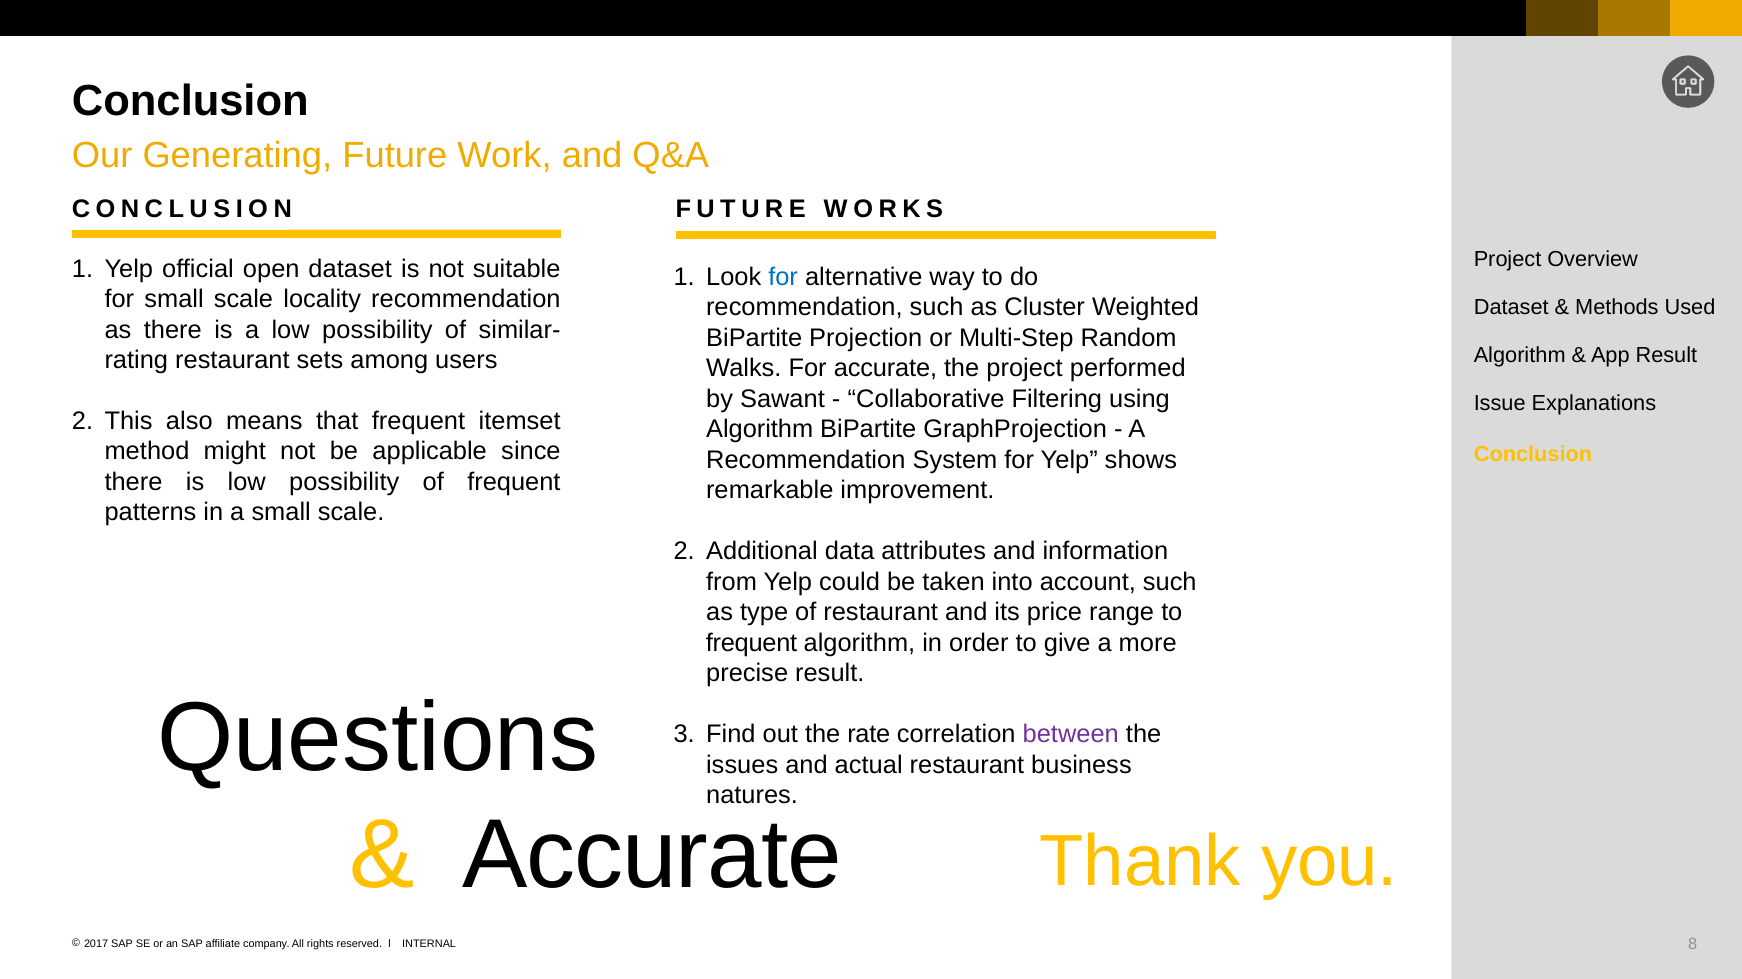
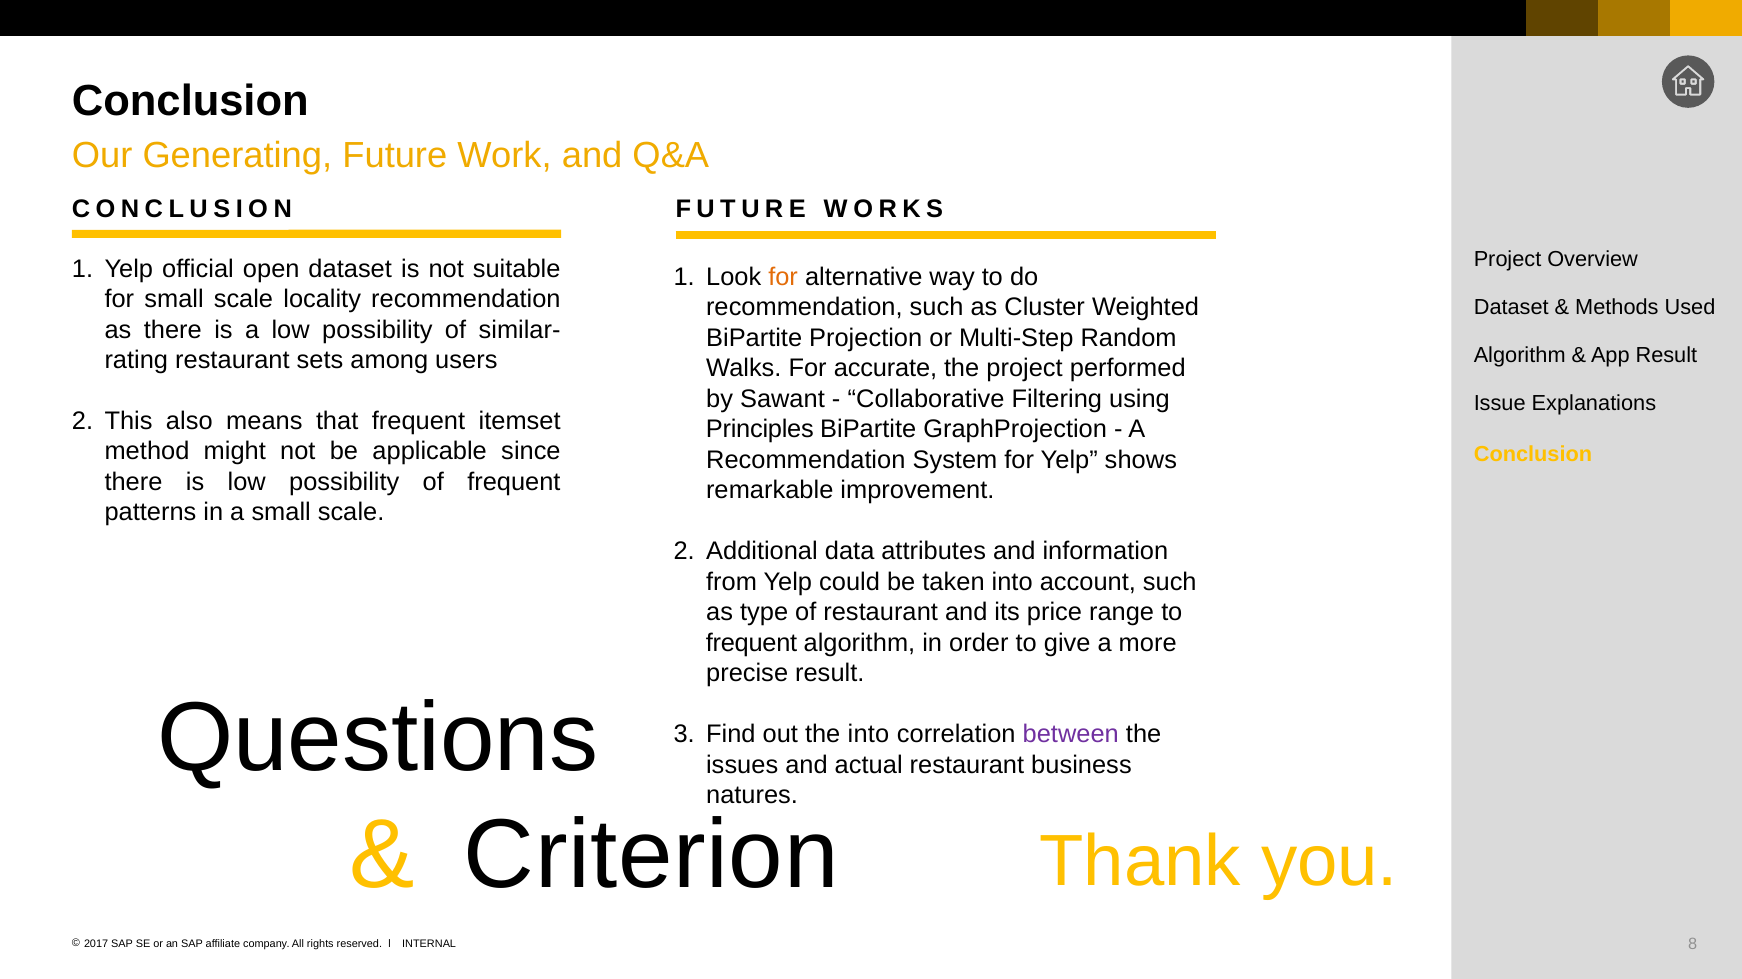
for at (783, 277) colour: blue -> orange
Algorithm at (760, 430): Algorithm -> Principles
the rate: rate -> into
Accurate at (652, 856): Accurate -> Criterion
